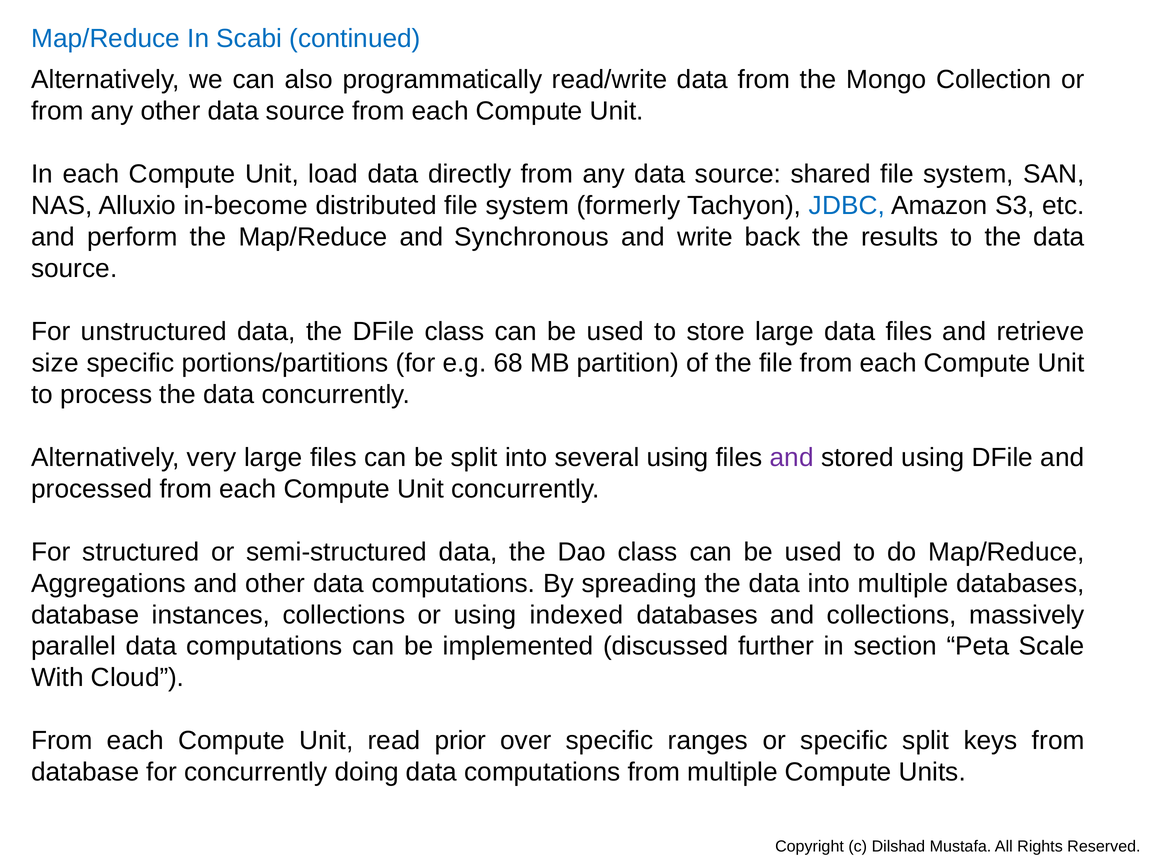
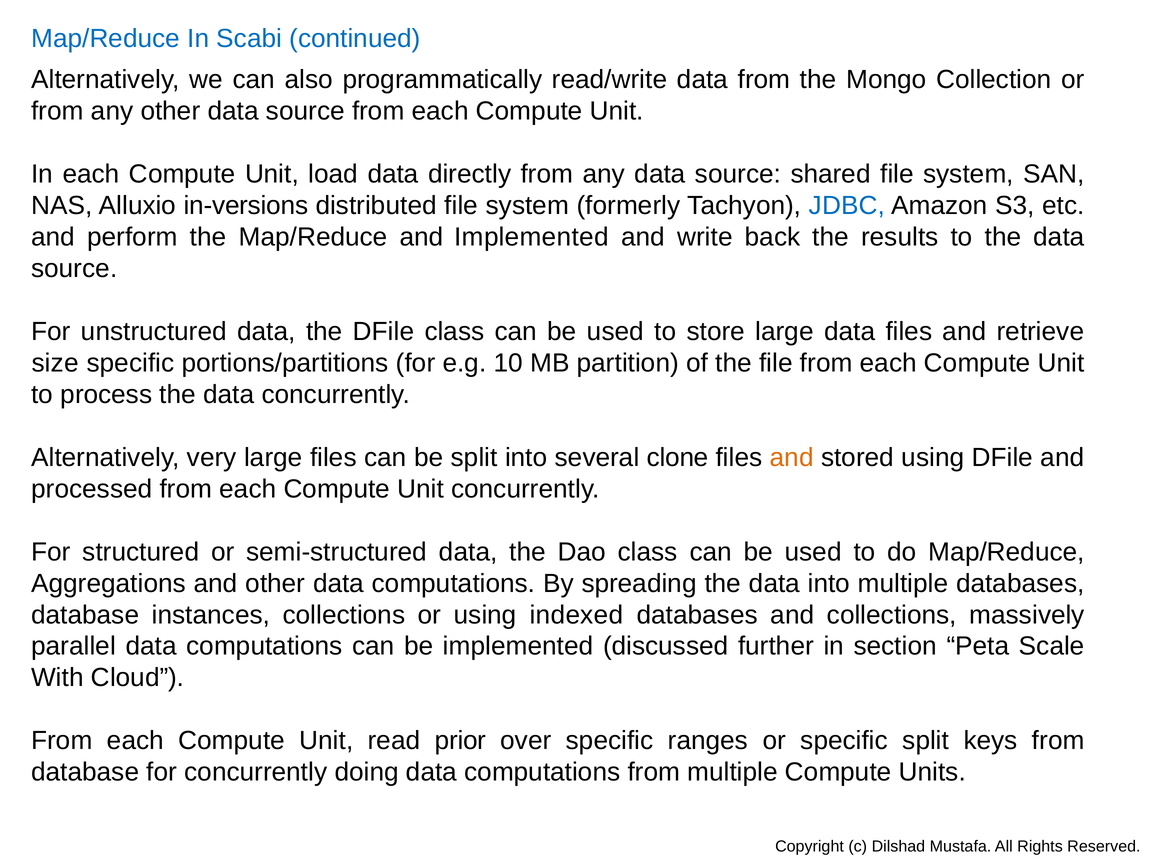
in-become: in-become -> in-versions
and Synchronous: Synchronous -> Implemented
68: 68 -> 10
several using: using -> clone
and at (792, 458) colour: purple -> orange
